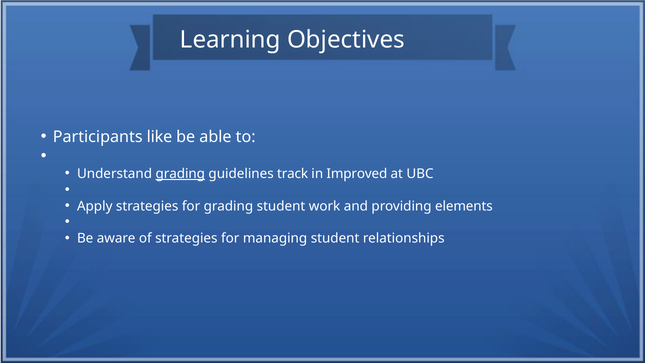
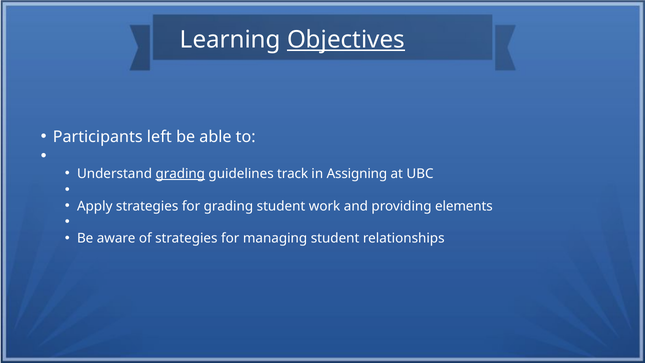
Objectives underline: none -> present
like: like -> left
Improved: Improved -> Assigning
